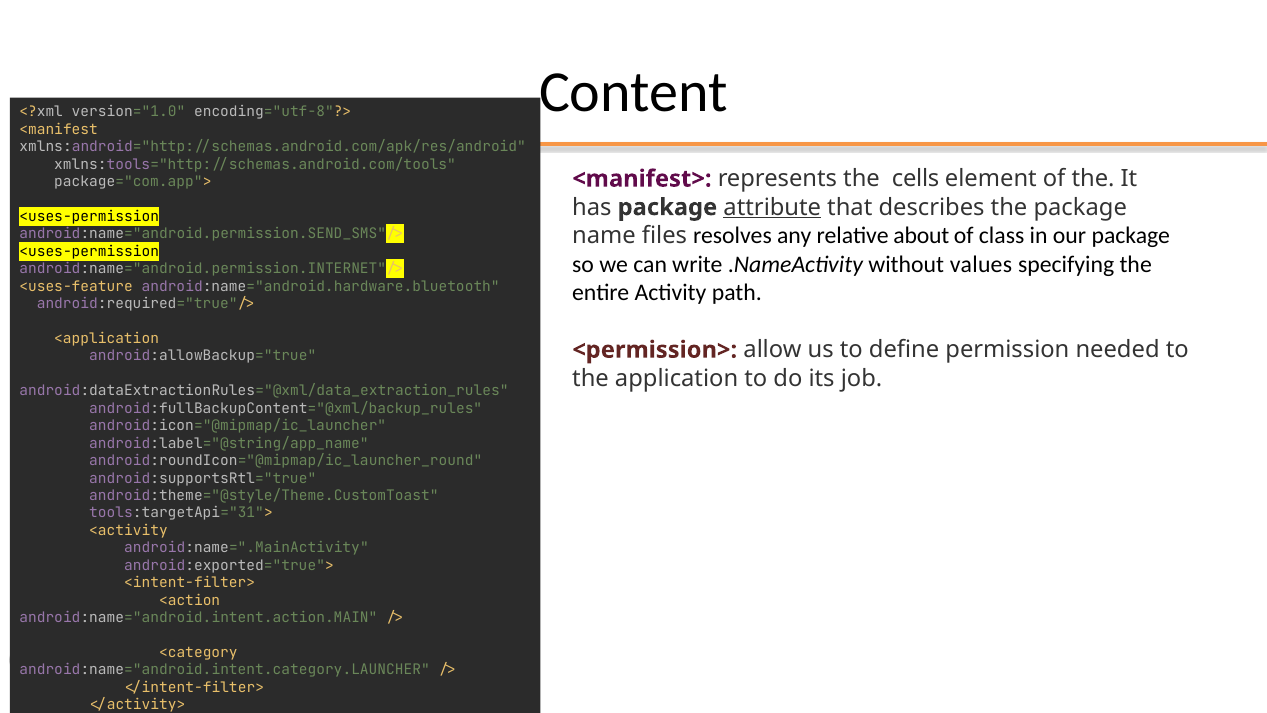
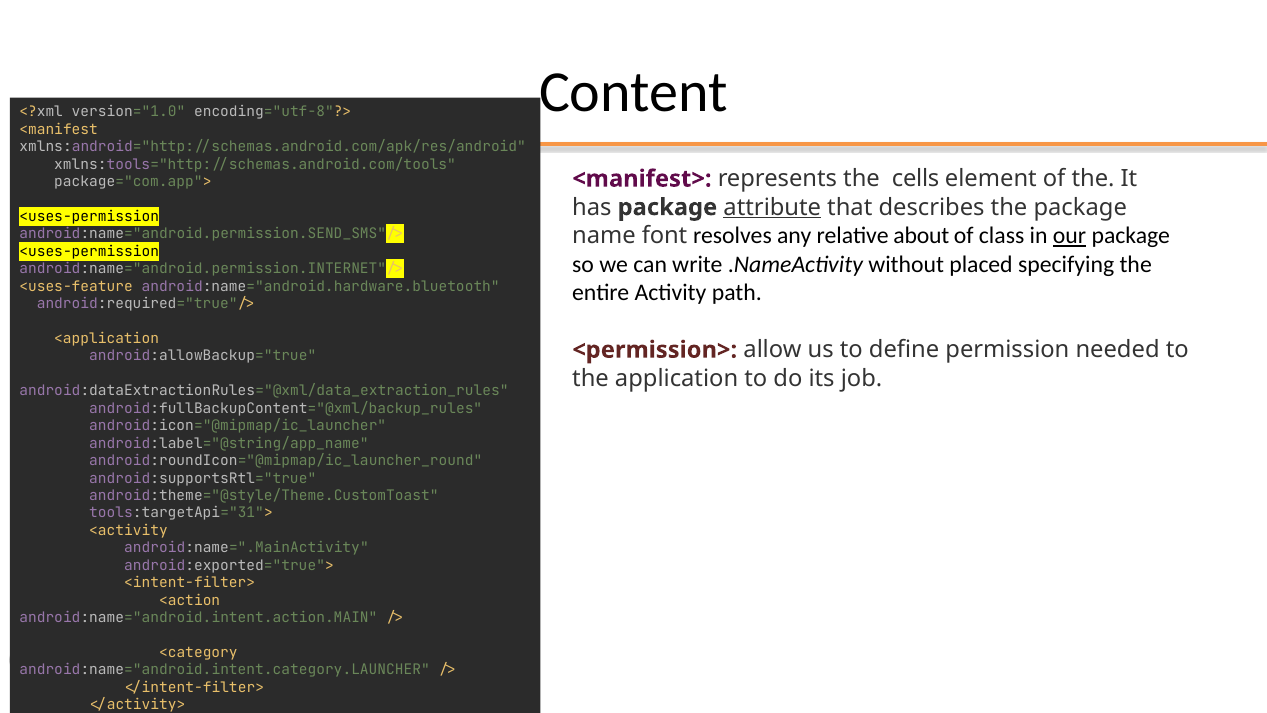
files: files -> font
our underline: none -> present
values: values -> placed
